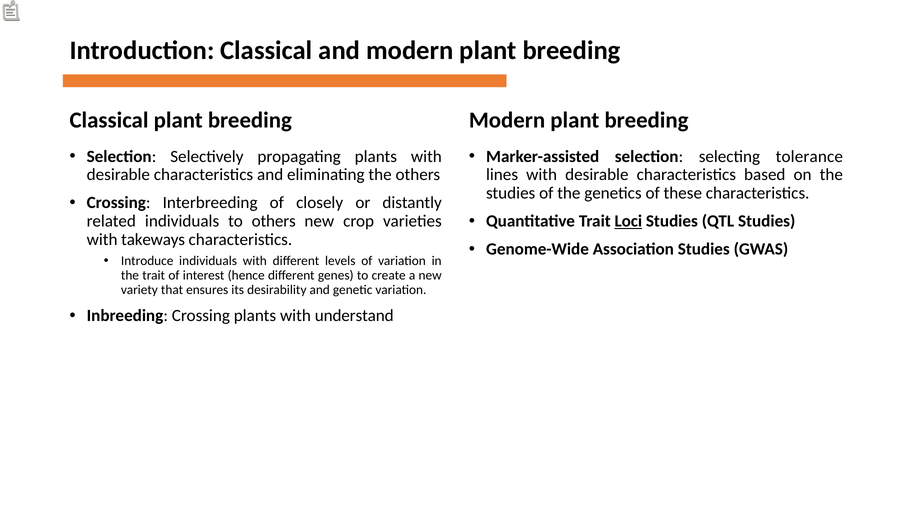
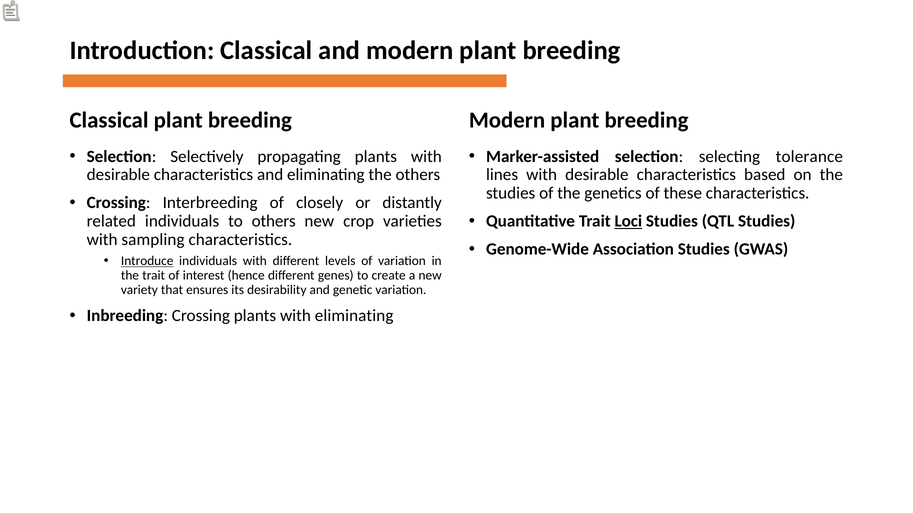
takeways: takeways -> sampling
Introduce underline: none -> present
with understand: understand -> eliminating
